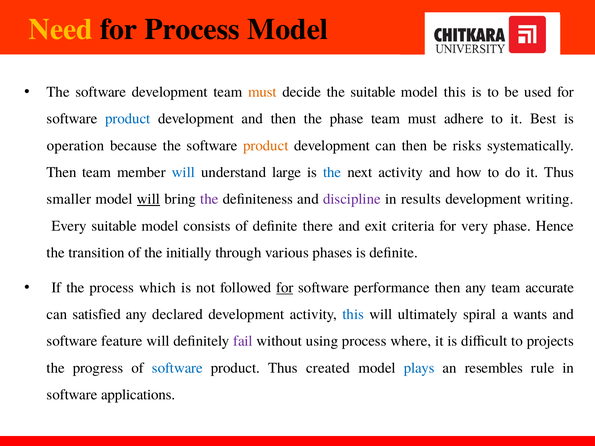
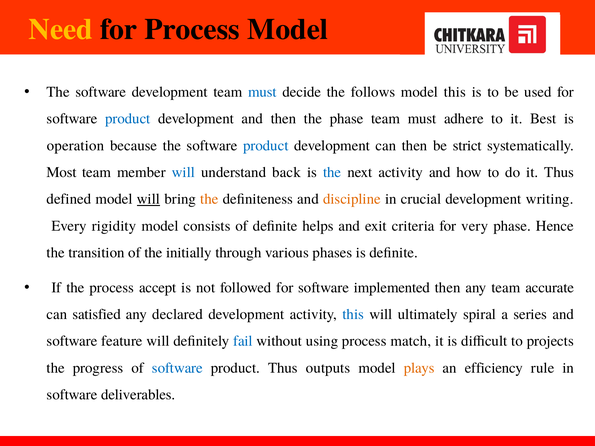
must at (262, 92) colour: orange -> blue
the suitable: suitable -> follows
product at (266, 146) colour: orange -> blue
risks: risks -> strict
Then at (61, 172): Then -> Most
large: large -> back
smaller: smaller -> defined
the at (209, 199) colour: purple -> orange
discipline colour: purple -> orange
results: results -> crucial
Every suitable: suitable -> rigidity
there: there -> helps
which: which -> accept
for at (285, 288) underline: present -> none
performance: performance -> implemented
wants: wants -> series
fail colour: purple -> blue
where: where -> match
created: created -> outputs
plays colour: blue -> orange
resembles: resembles -> efficiency
applications: applications -> deliverables
